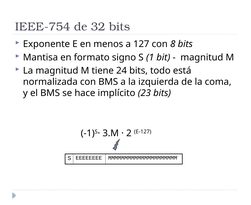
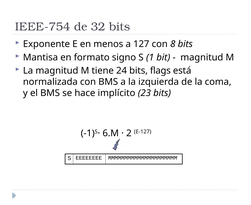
todo: todo -> flags
3.M: 3.M -> 6.M
